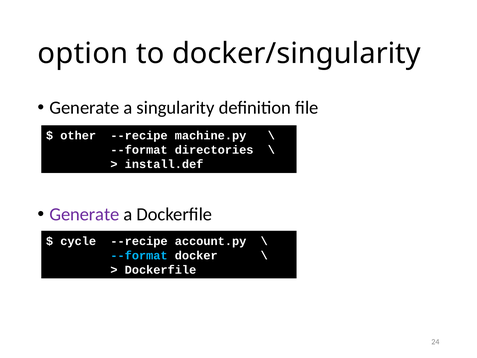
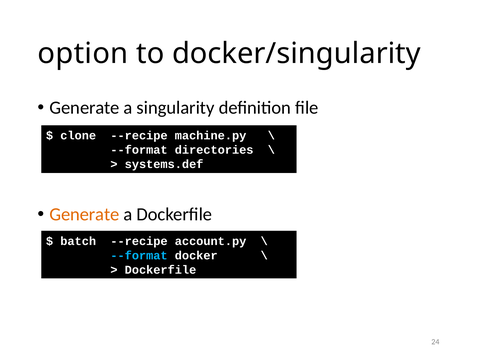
other: other -> clone
install.def: install.def -> systems.def
Generate at (84, 214) colour: purple -> orange
cycle: cycle -> batch
